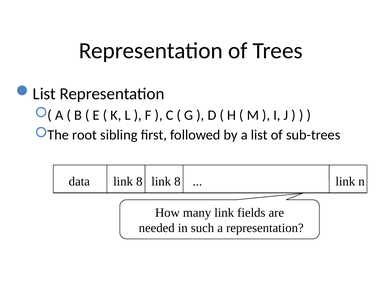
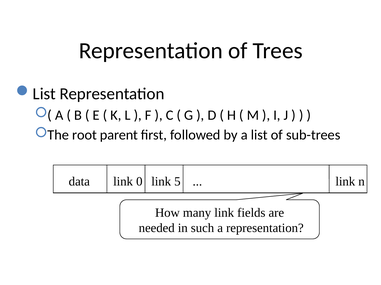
sibling: sibling -> parent
data link 8: 8 -> 0
8 at (177, 182): 8 -> 5
